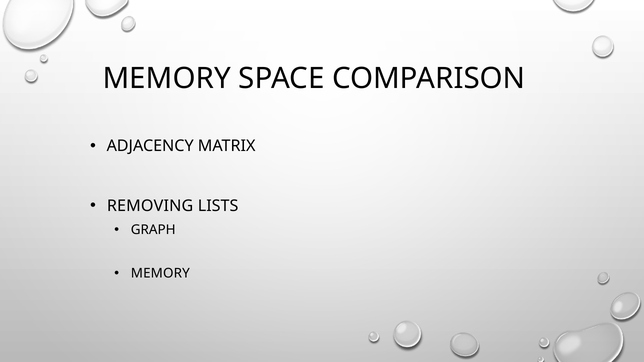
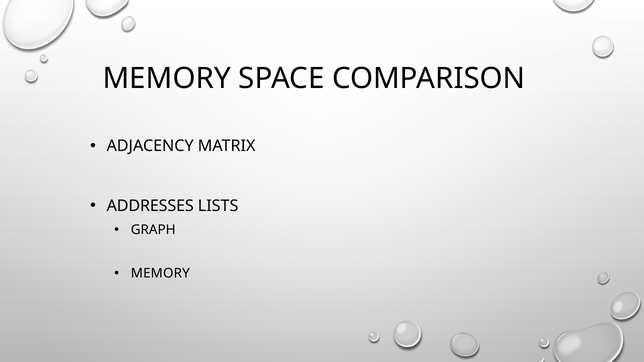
REMOVING: REMOVING -> ADDRESSES
